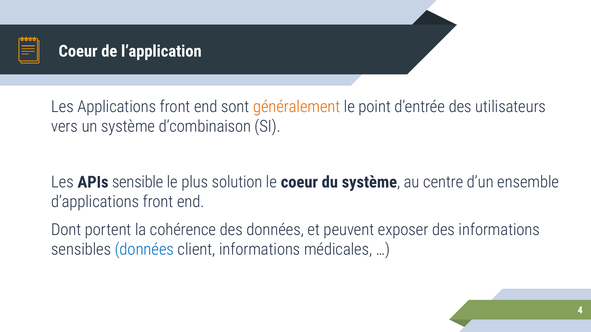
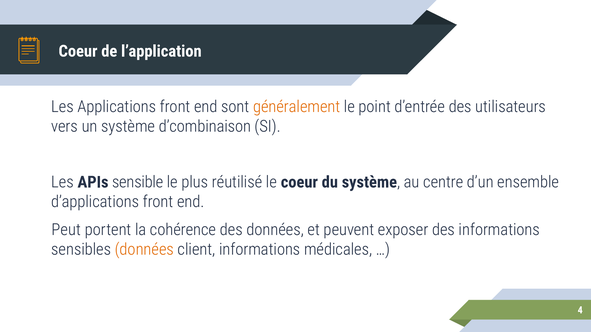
solution: solution -> réutilisé
Dont: Dont -> Peut
données at (144, 250) colour: blue -> orange
